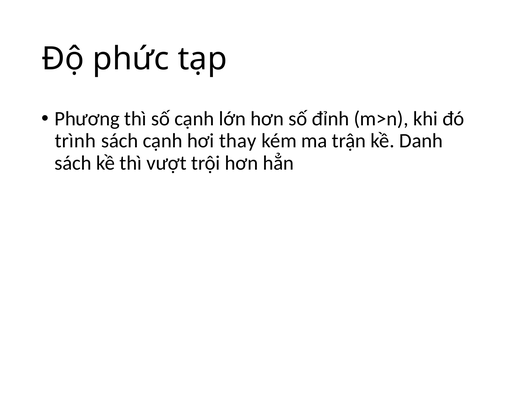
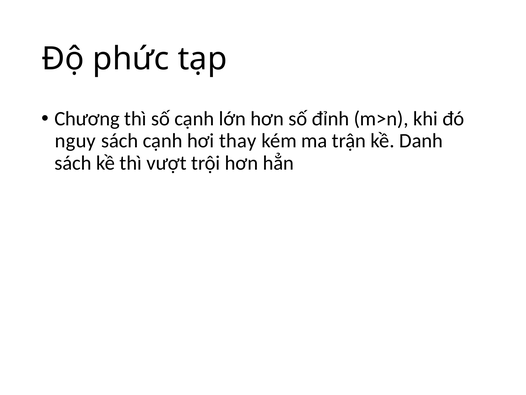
Phương: Phương -> Chương
trình: trình -> nguy
